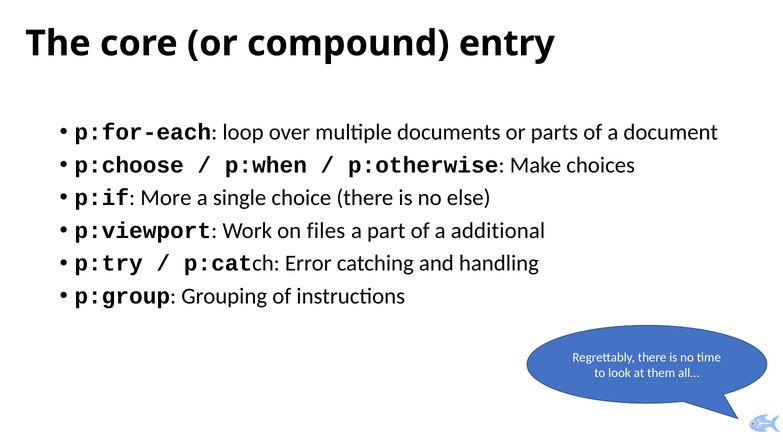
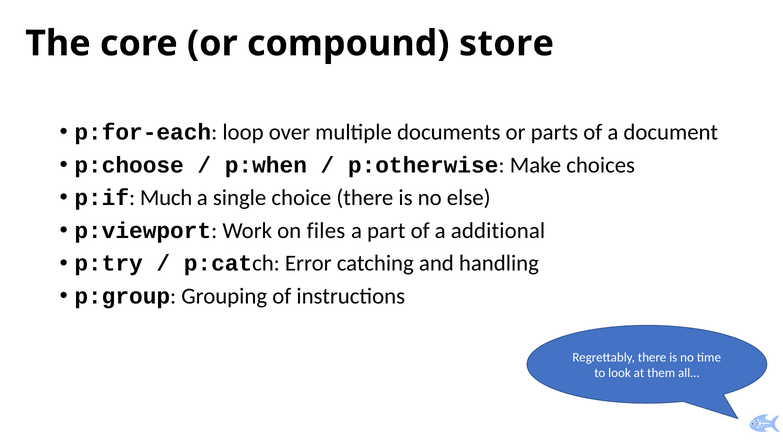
entry: entry -> store
More: More -> Much
